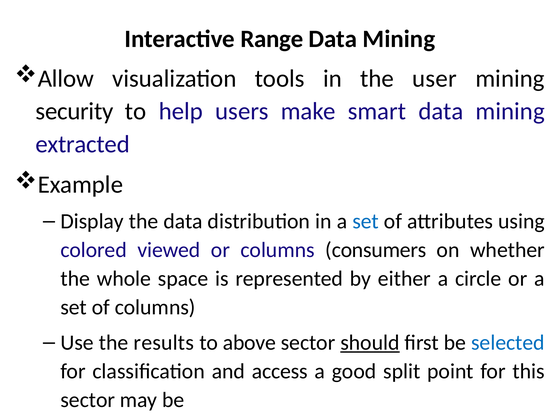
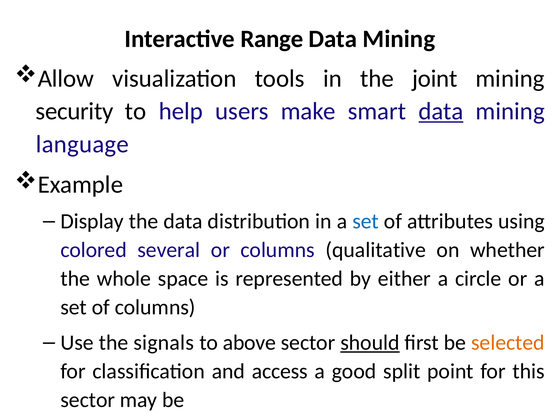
user: user -> joint
data at (441, 111) underline: none -> present
extracted: extracted -> language
viewed: viewed -> several
consumers: consumers -> qualitative
results: results -> signals
selected colour: blue -> orange
